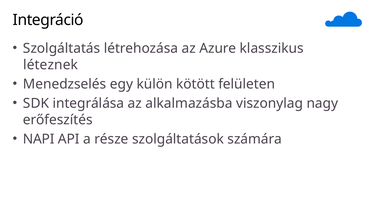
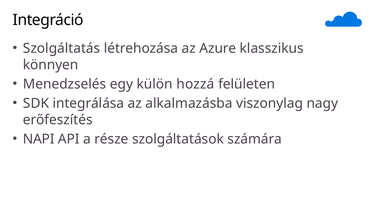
léteznek: léteznek -> könnyen
kötött: kötött -> hozzá
